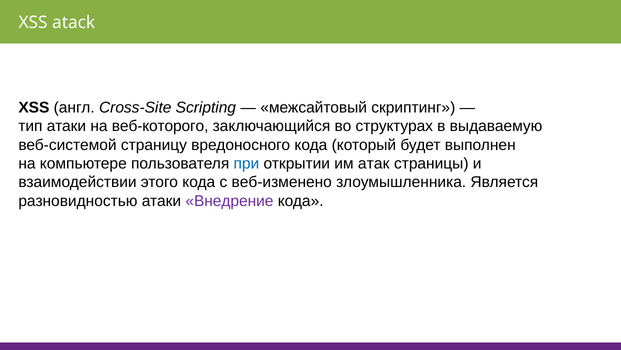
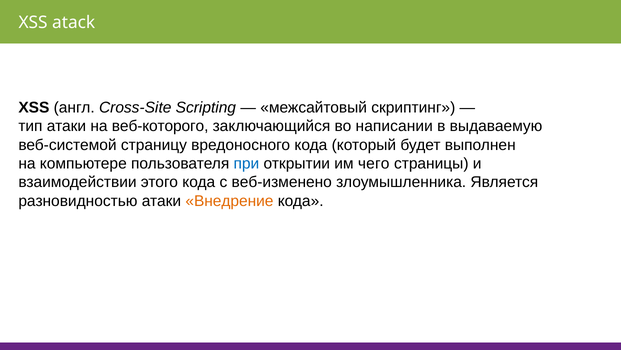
структурах: структурах -> написании
атак: атак -> чего
Внедрение colour: purple -> orange
